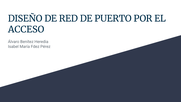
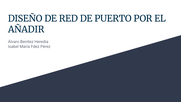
ACCESO: ACCESO -> AÑADIR
